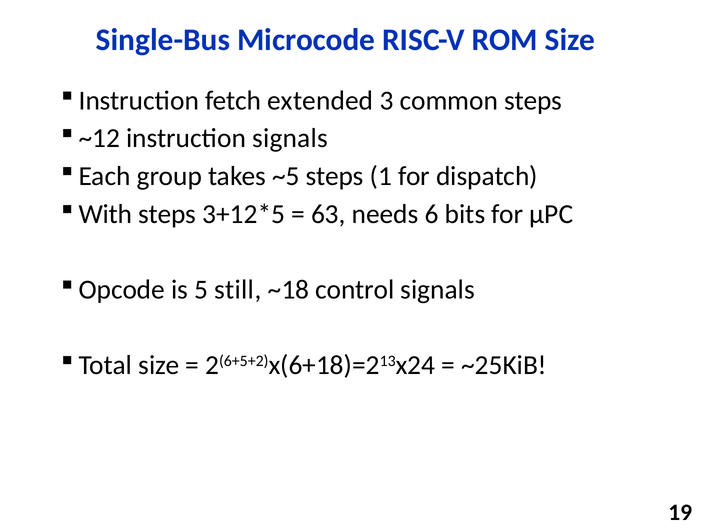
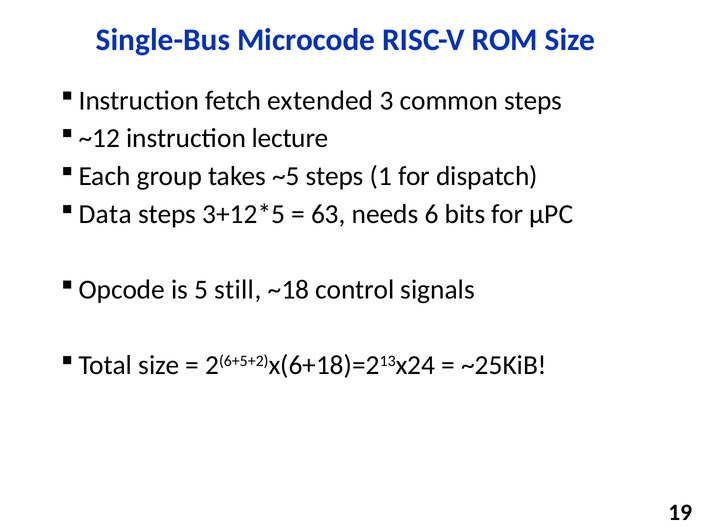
instruction signals: signals -> lecture
With: With -> Data
